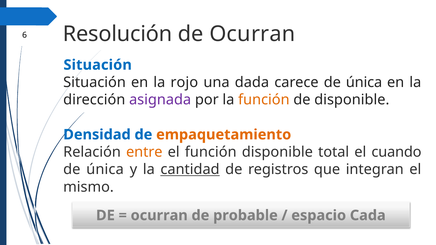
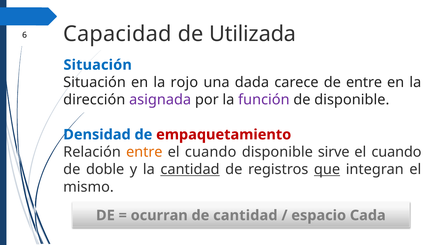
Resolución: Resolución -> Capacidad
de Ocurran: Ocurran -> Utilizada
carece de única: única -> entre
función at (264, 100) colour: orange -> purple
empaquetamiento colour: orange -> red
función at (211, 152): función -> cuando
total: total -> sirve
única at (105, 170): única -> doble
que underline: none -> present
de probable: probable -> cantidad
